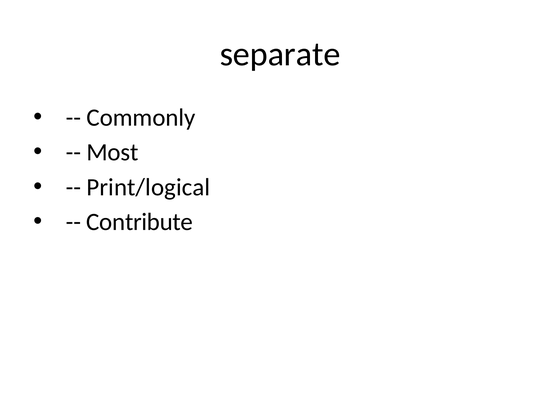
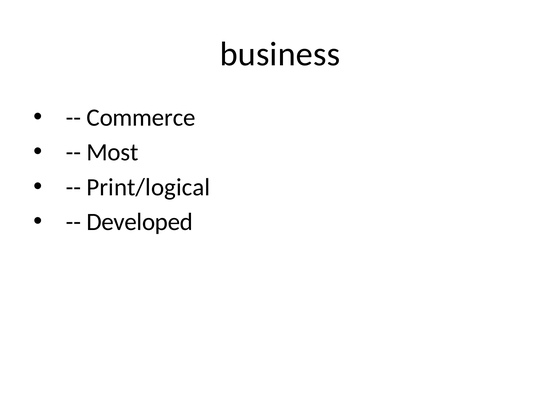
separate: separate -> business
Commonly: Commonly -> Commerce
Contribute: Contribute -> Developed
